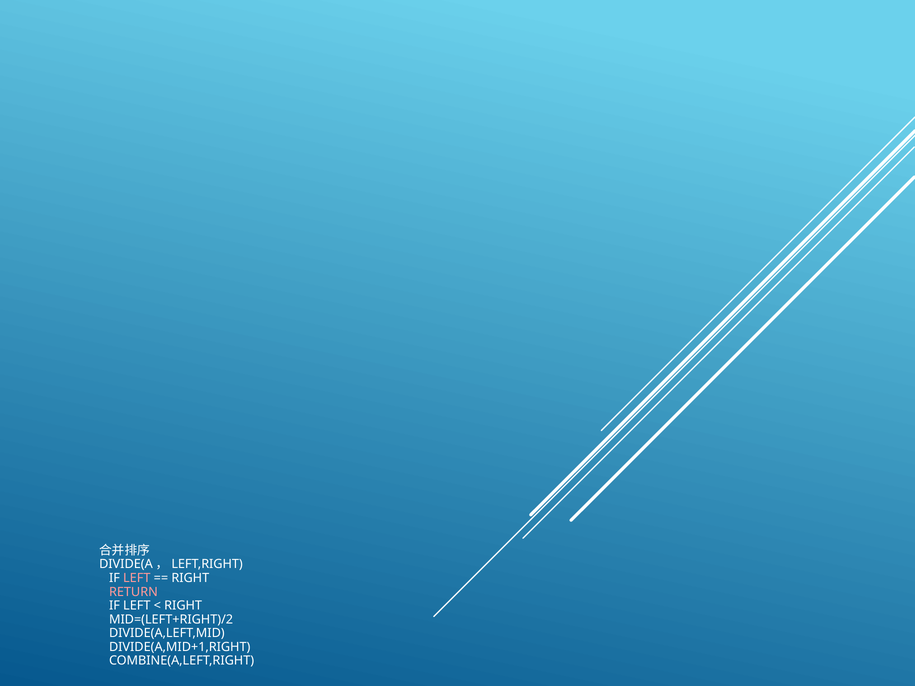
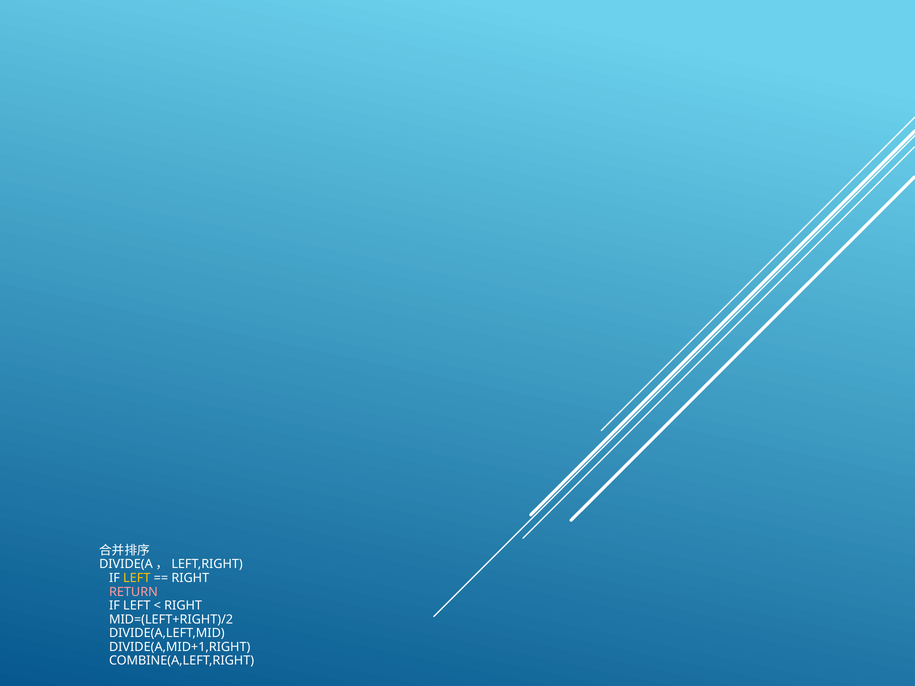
LEFT at (137, 578) colour: pink -> yellow
